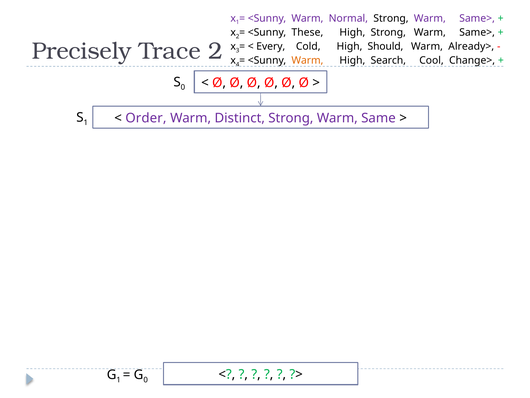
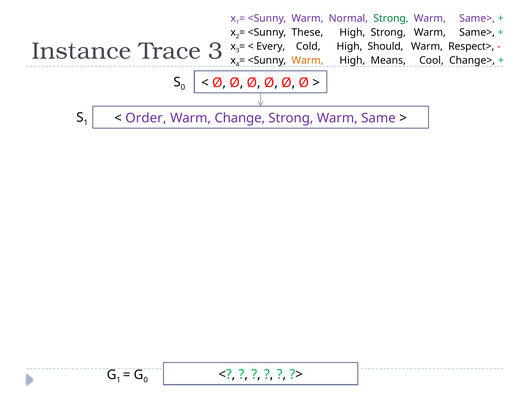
Strong at (391, 18) colour: black -> green
Precisely: Precisely -> Instance
Trace 2: 2 -> 3
Already>: Already> -> Respect>
Search: Search -> Means
Distinct: Distinct -> Change
